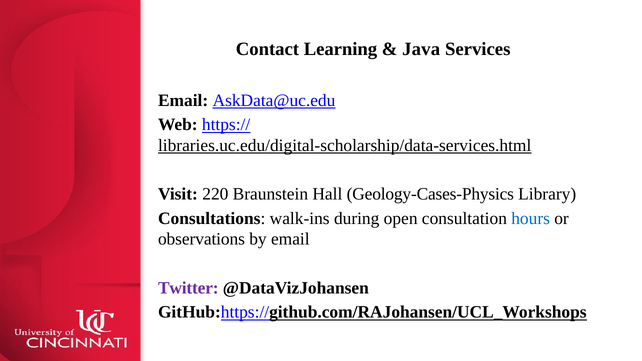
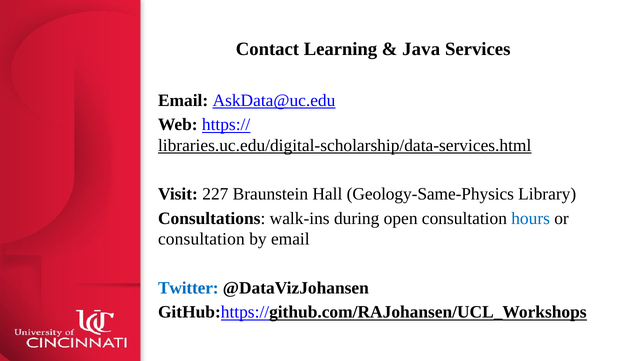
220: 220 -> 227
Geology-Cases-Physics: Geology-Cases-Physics -> Geology-Same-Physics
observations at (201, 239): observations -> consultation
Twitter colour: purple -> blue
